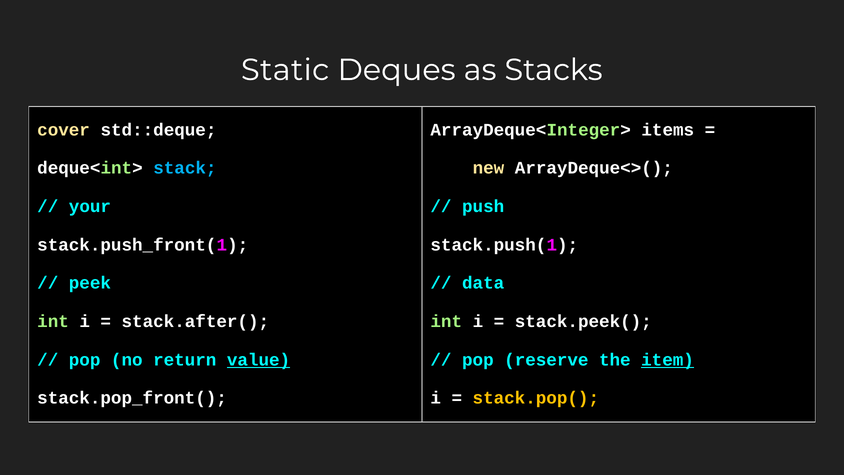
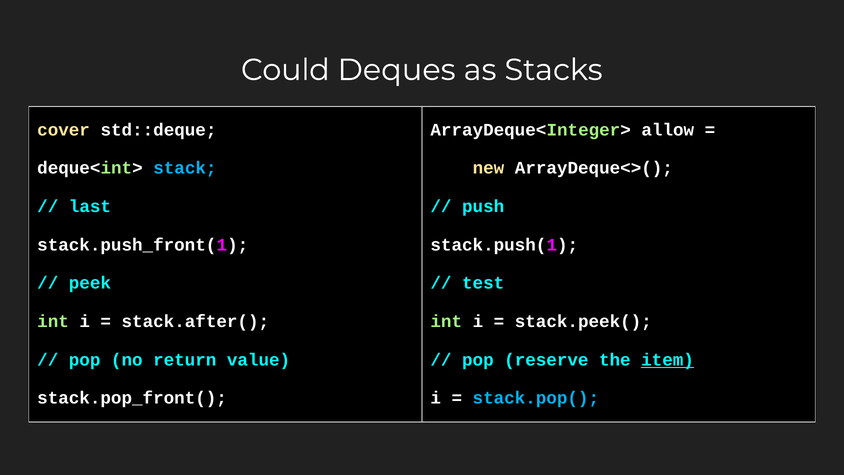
Static: Static -> Could
items: items -> allow
your: your -> last
data: data -> test
value underline: present -> none
stack.pop( colour: yellow -> light blue
